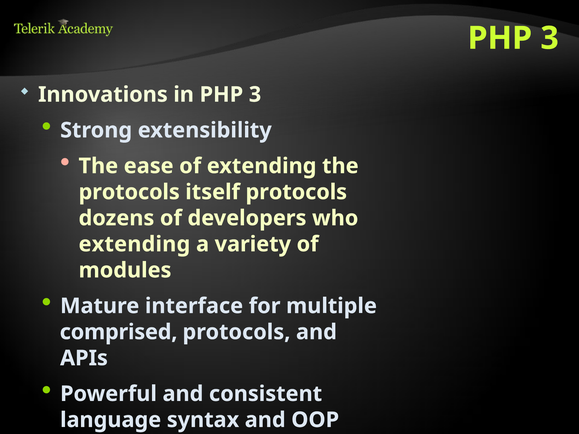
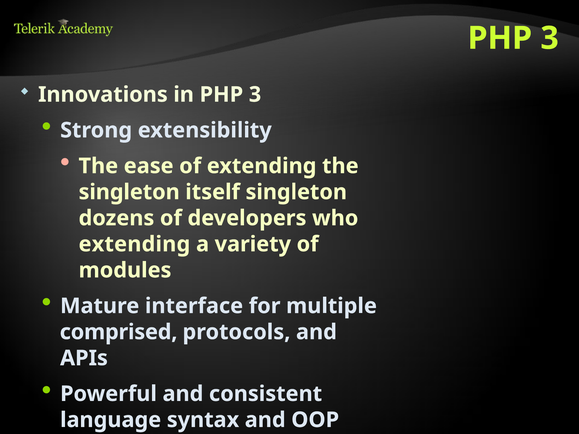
protocols at (129, 192): protocols -> singleton
itself protocols: protocols -> singleton
